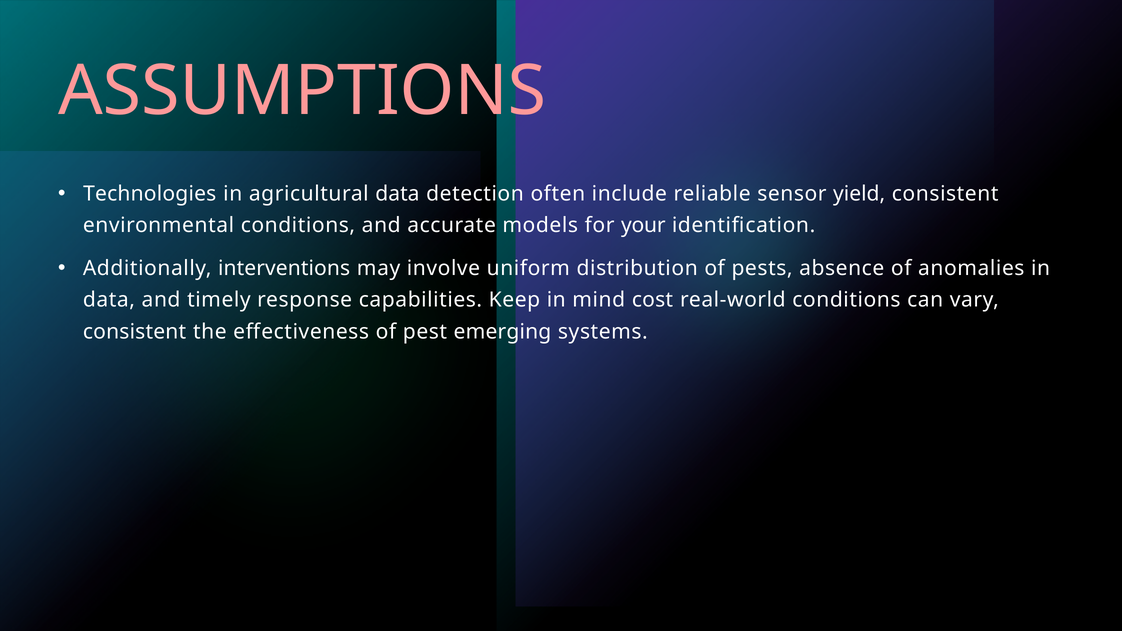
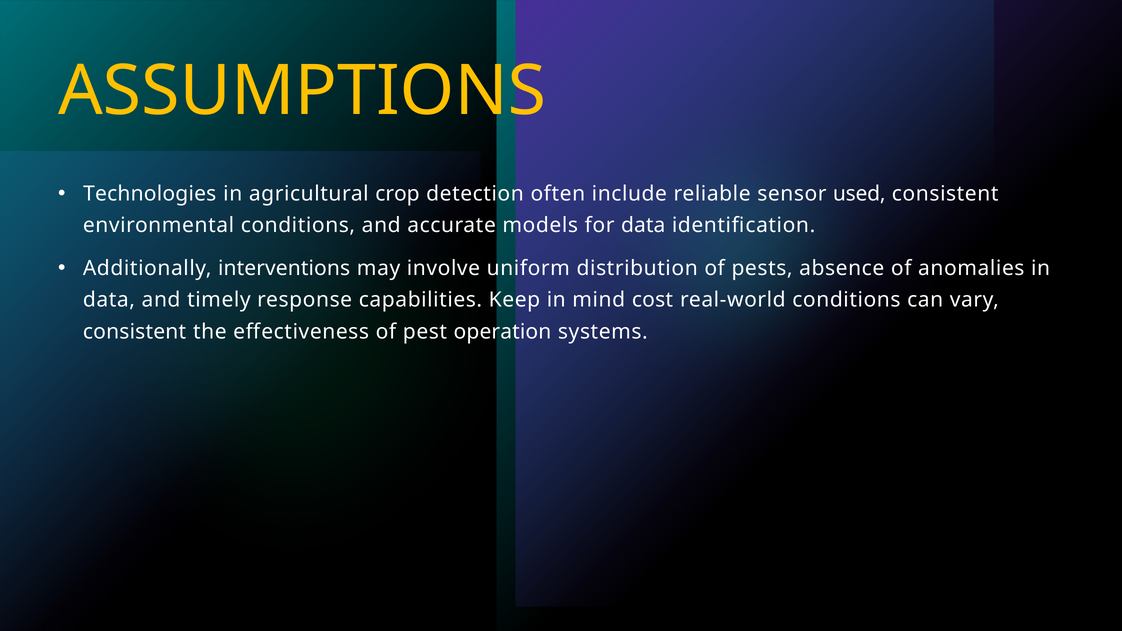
ASSUMPTIONS colour: pink -> yellow
agricultural data: data -> crop
yield: yield -> used
for your: your -> data
emerging: emerging -> operation
